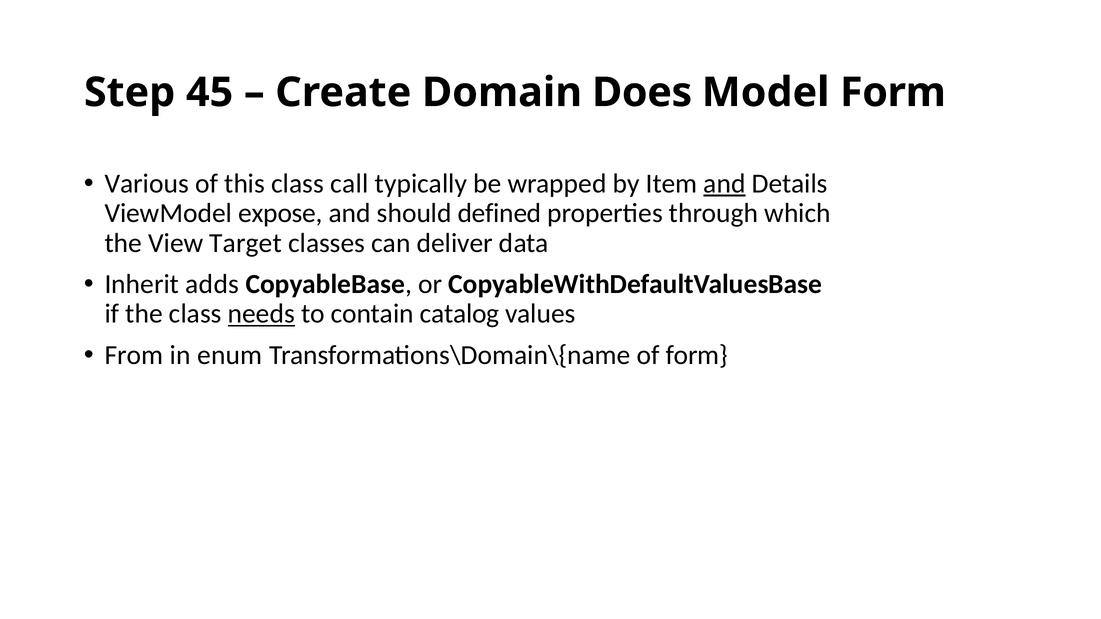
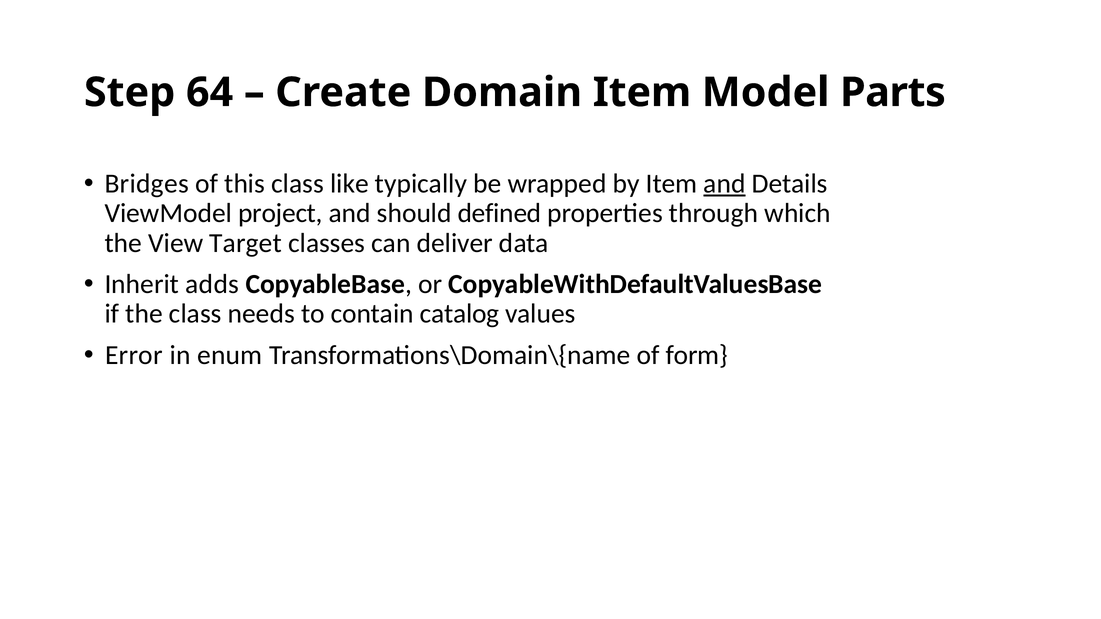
45: 45 -> 64
Domain Does: Does -> Item
Model Form: Form -> Parts
Various: Various -> Bridges
call: call -> like
expose: expose -> project
needs underline: present -> none
From: From -> Error
